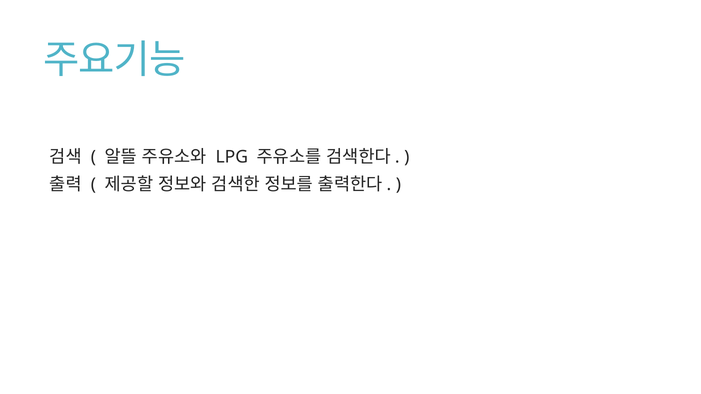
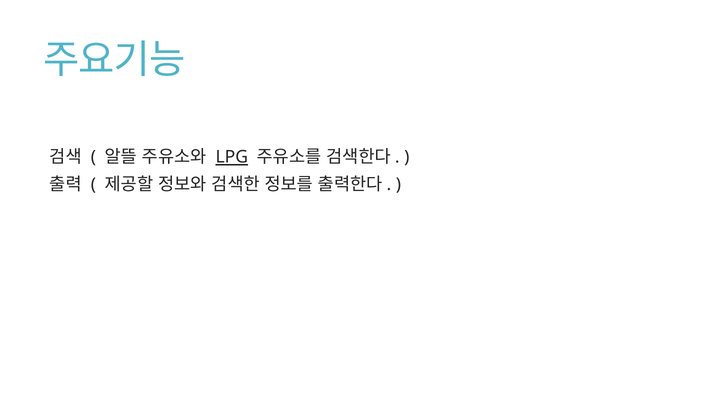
LPG underline: none -> present
